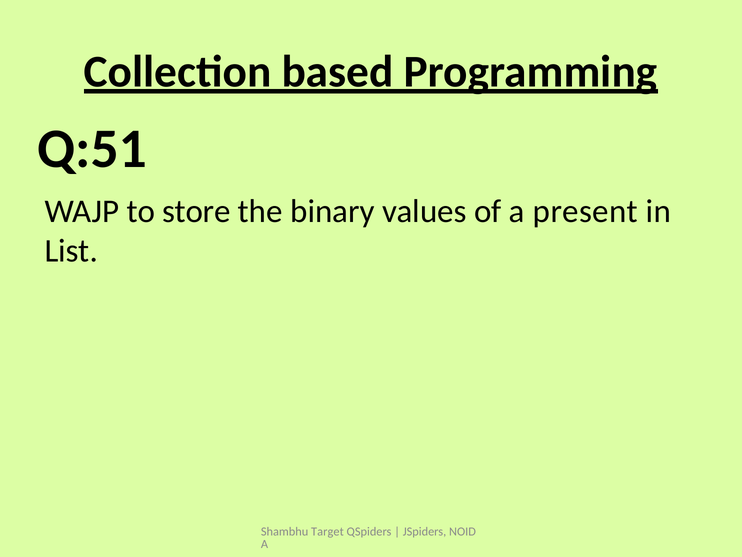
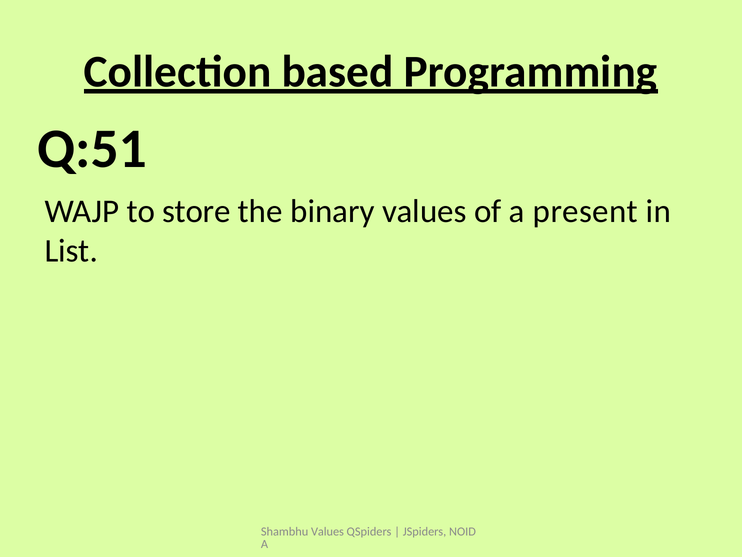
Shambhu Target: Target -> Values
